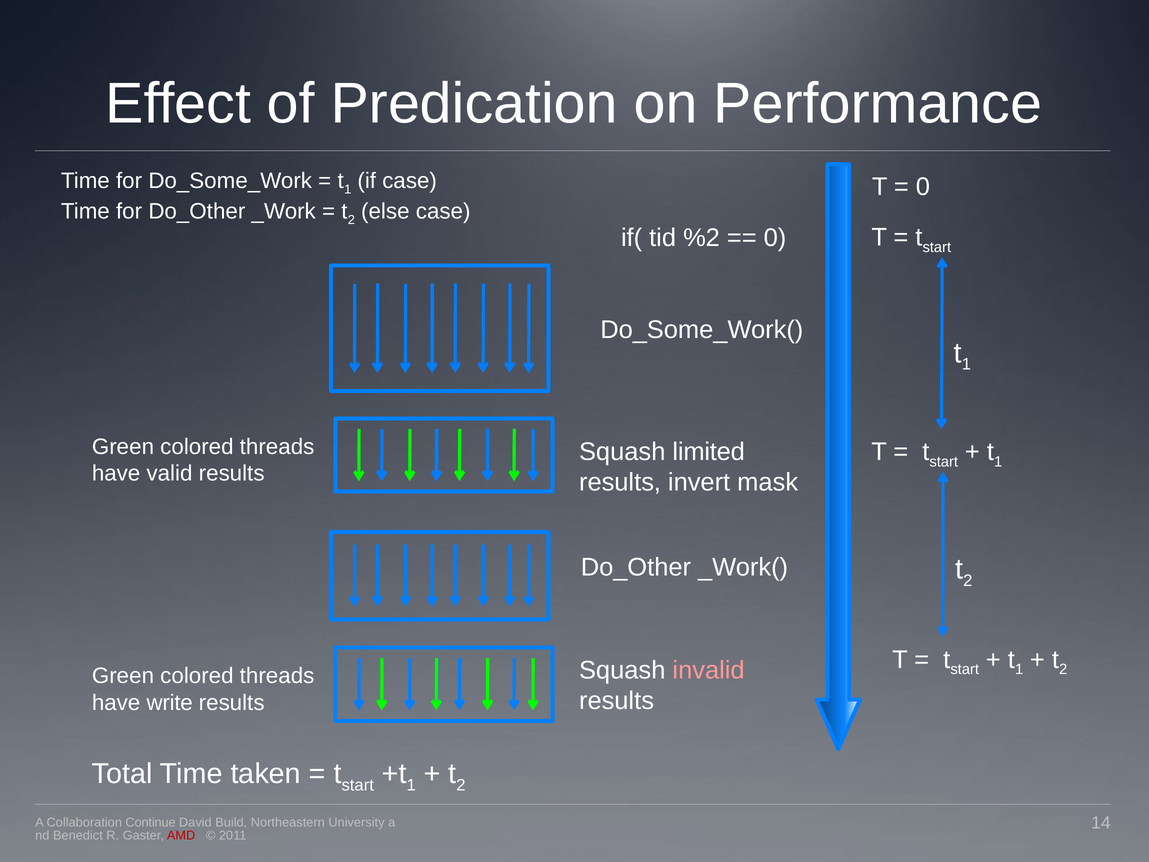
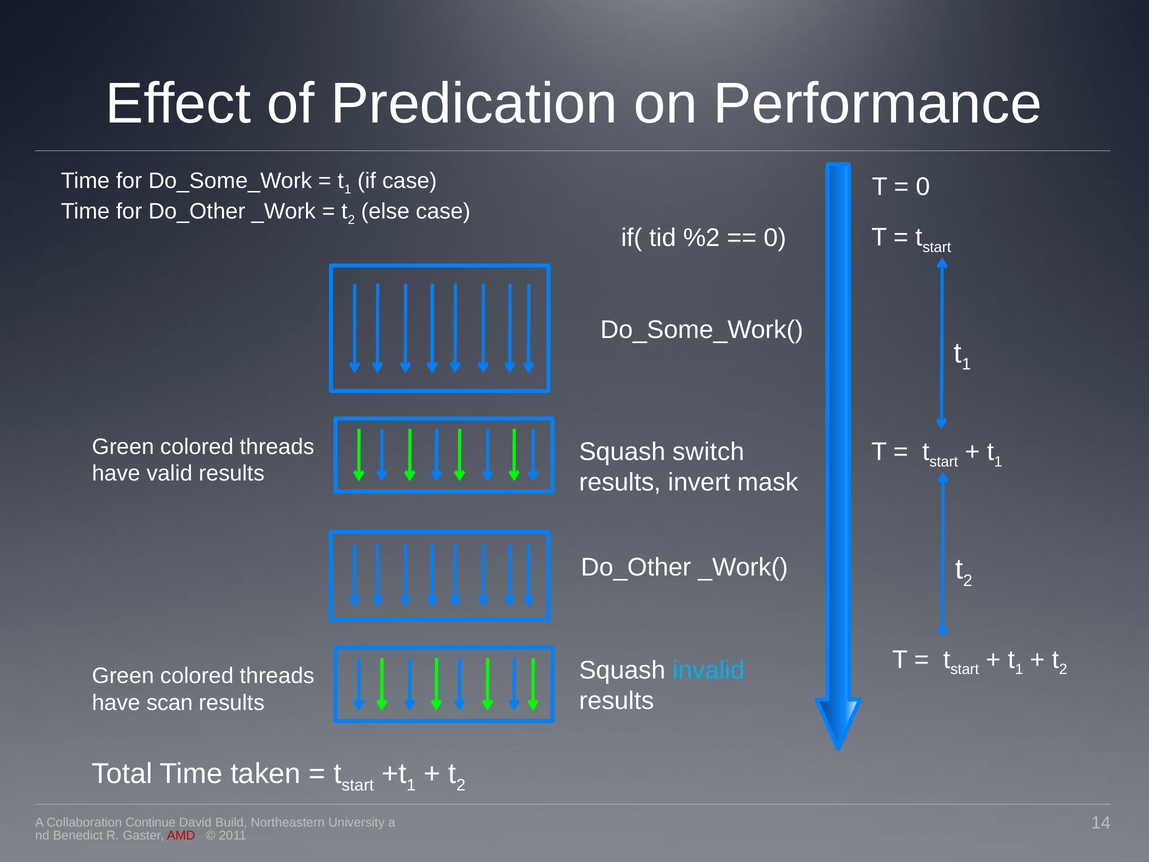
limited: limited -> switch
invalid colour: pink -> light blue
write: write -> scan
